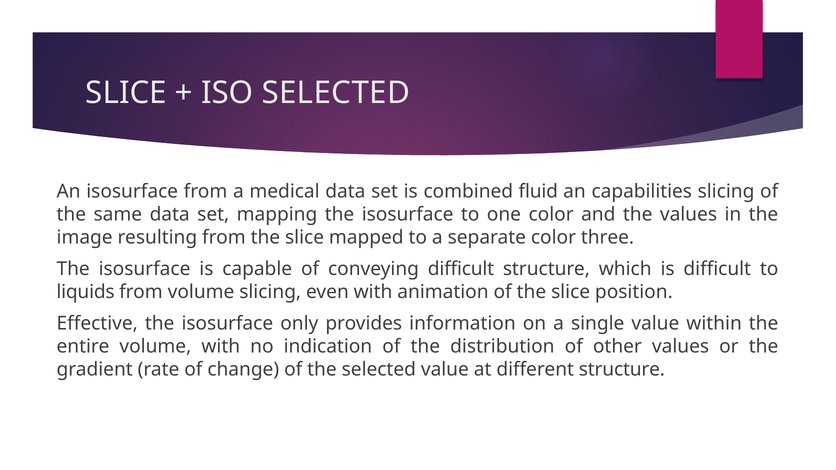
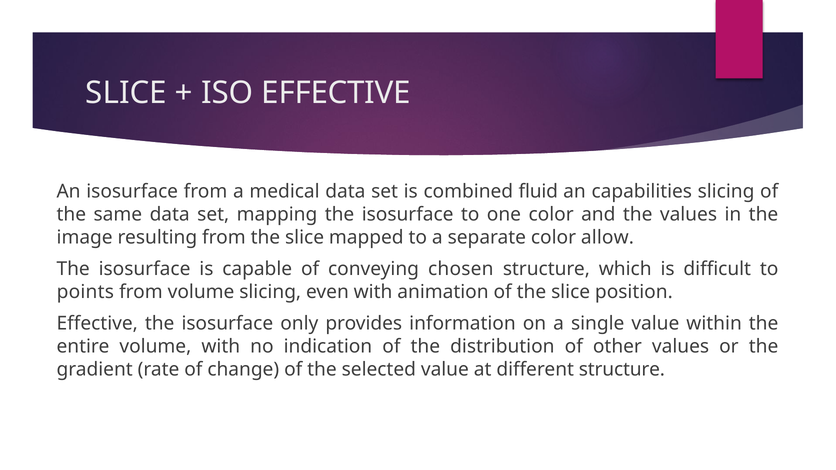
ISO SELECTED: SELECTED -> EFFECTIVE
three: three -> allow
conveying difficult: difficult -> chosen
liquids: liquids -> points
